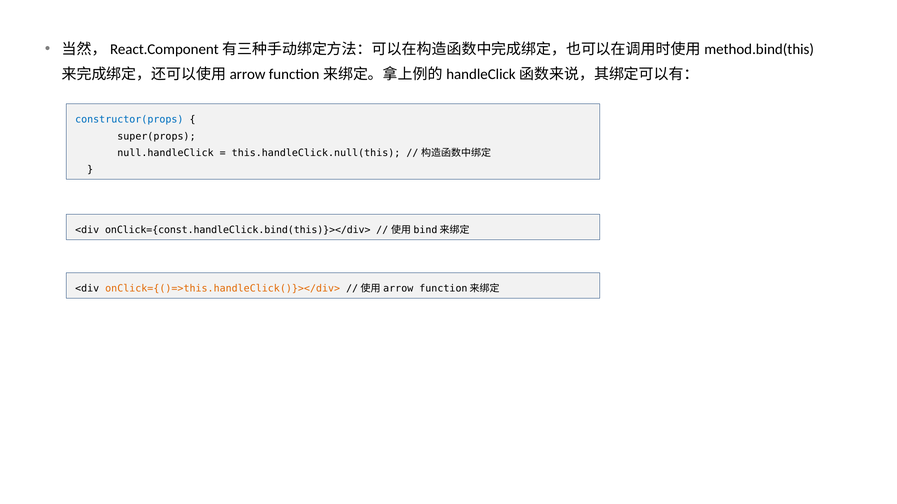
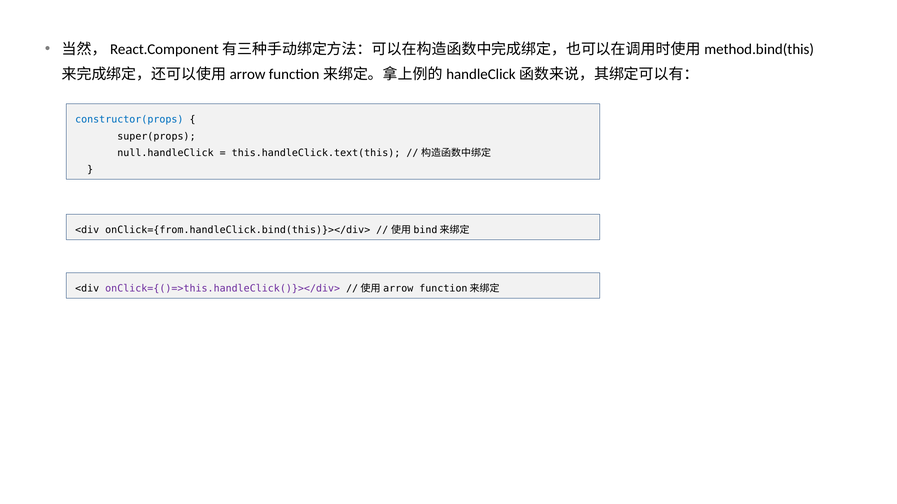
this.handleClick.null(this: this.handleClick.null(this -> this.handleClick.text(this
onClick={const.handleClick.bind(this)}></div>: onClick={const.handleClick.bind(this)}></div> -> onClick={from.handleClick.bind(this)}></div>
onClick={()=>this.handleClick()}></div> colour: orange -> purple
